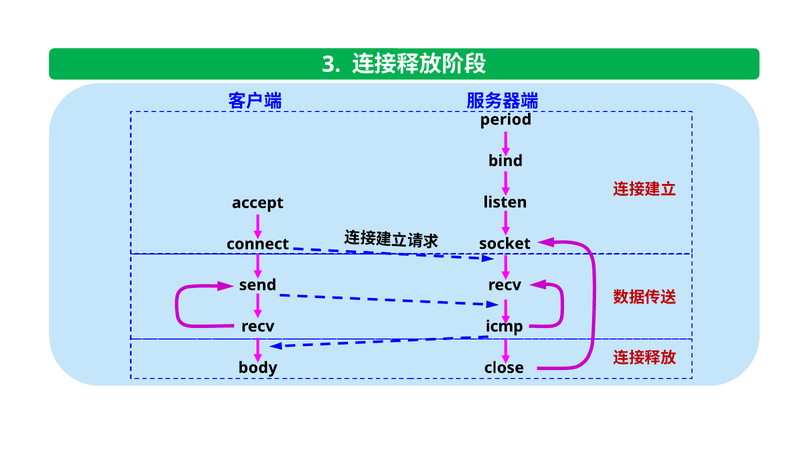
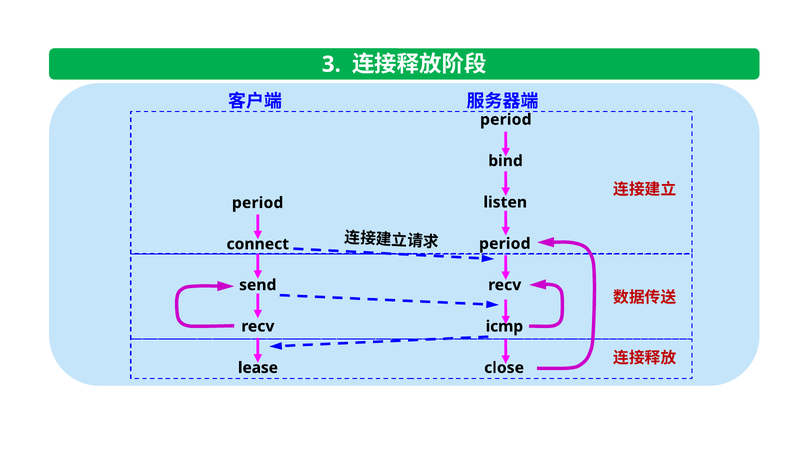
accept at (258, 203): accept -> period
socket at (505, 244): socket -> period
body: body -> lease
